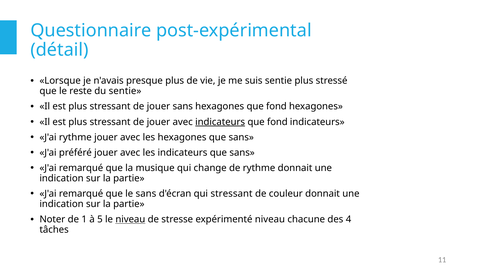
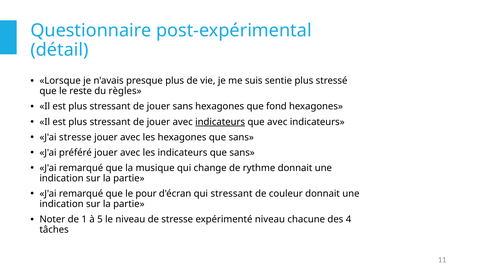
du sentie: sentie -> règles
fond at (277, 122): fond -> avec
J'ai rythme: rythme -> stresse
le sans: sans -> pour
niveau at (130, 219) underline: present -> none
